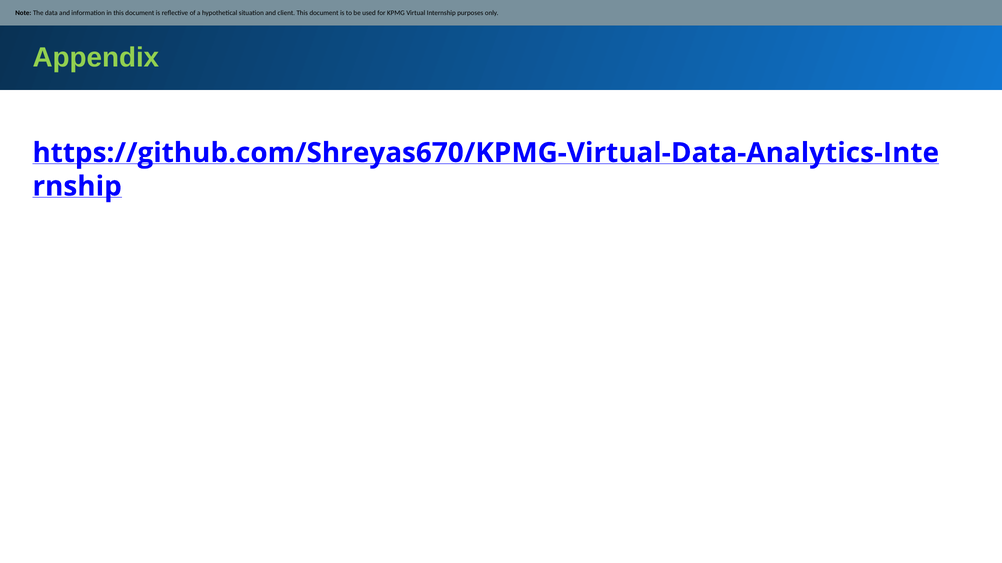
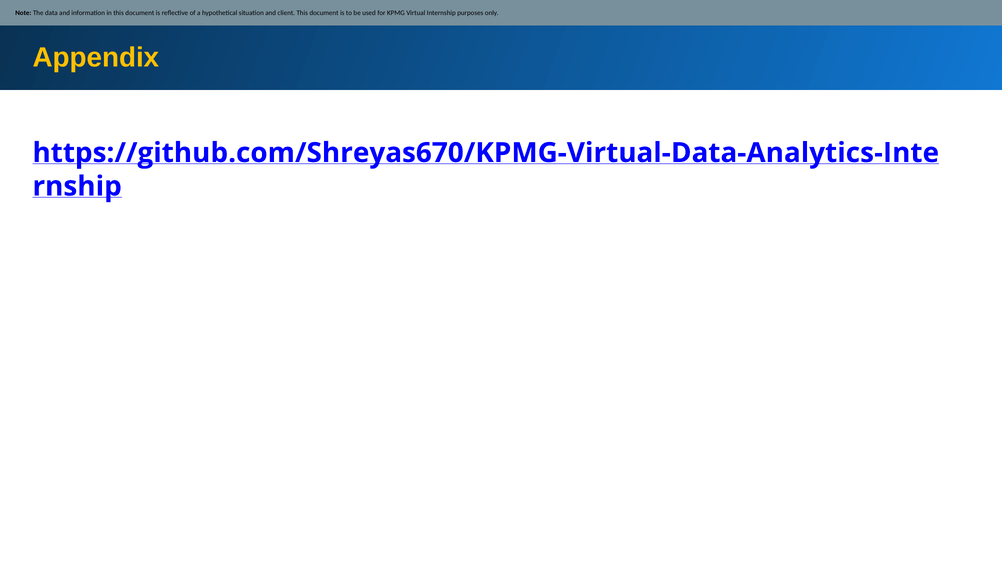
Appendix colour: light green -> yellow
